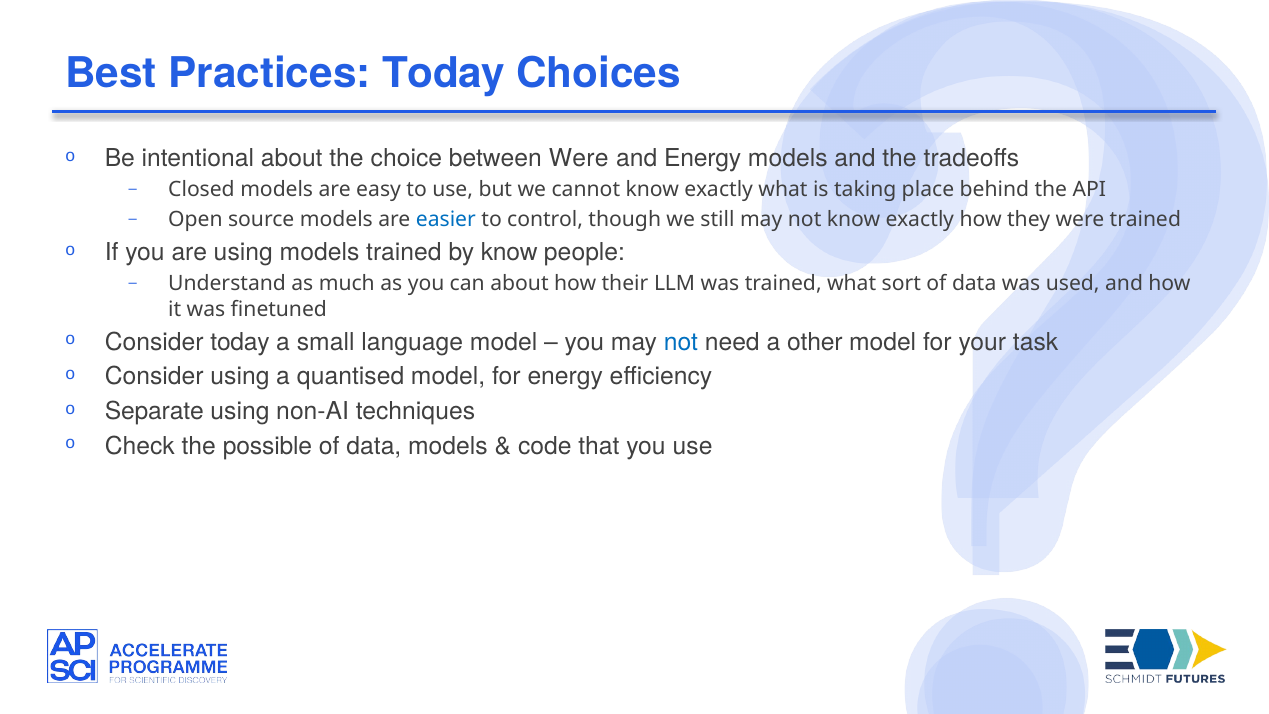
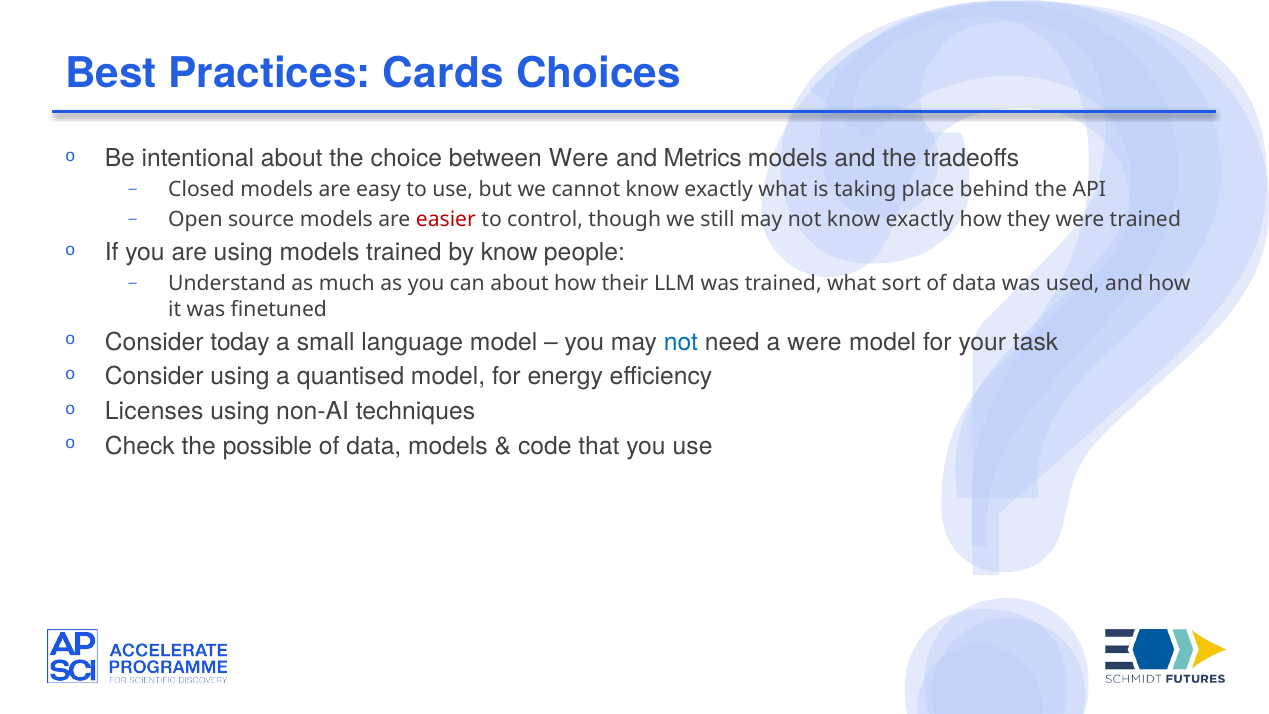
Practices Today: Today -> Cards
and Energy: Energy -> Metrics
easier colour: blue -> red
a other: other -> were
Separate: Separate -> Licenses
